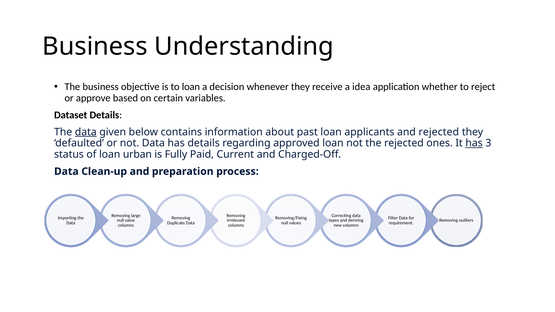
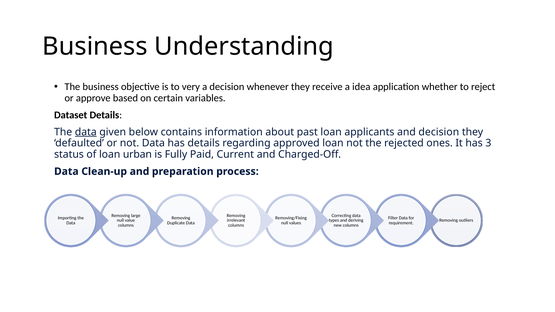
to loan: loan -> very
and rejected: rejected -> decision
has at (474, 143) underline: present -> none
